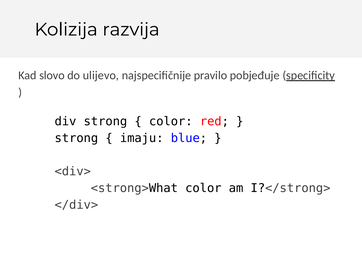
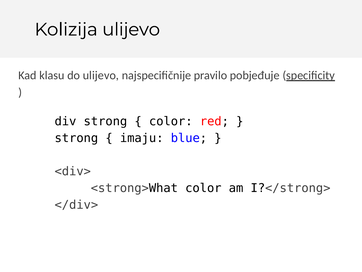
Kolizija razvija: razvija -> ulijevo
slovo: slovo -> klasu
